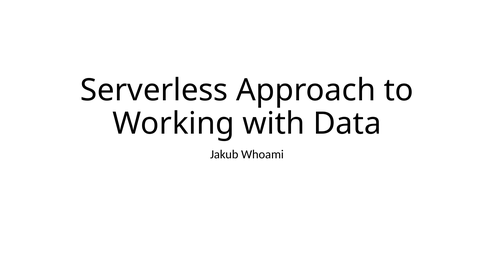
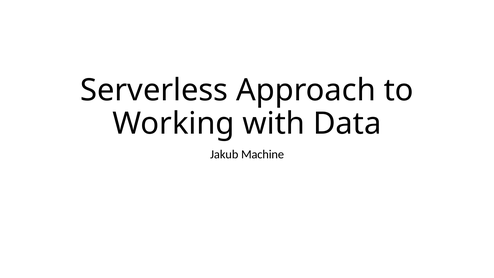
Whoami: Whoami -> Machine
